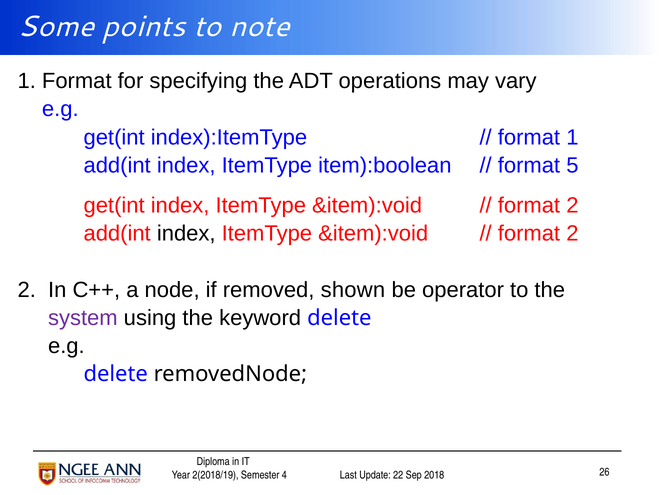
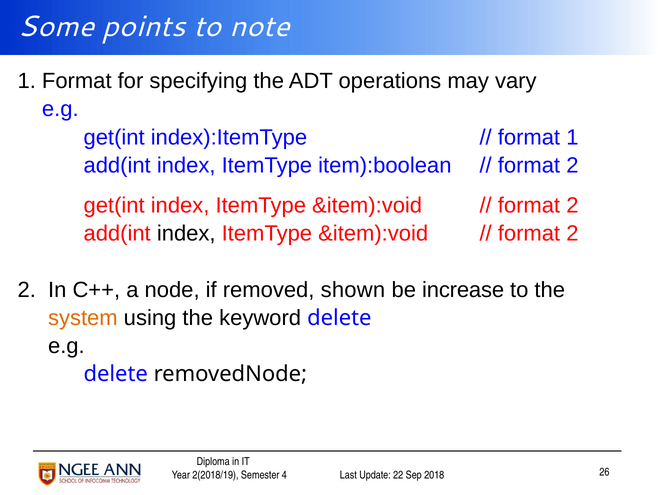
5 at (572, 165): 5 -> 2
operator: operator -> increase
system colour: purple -> orange
